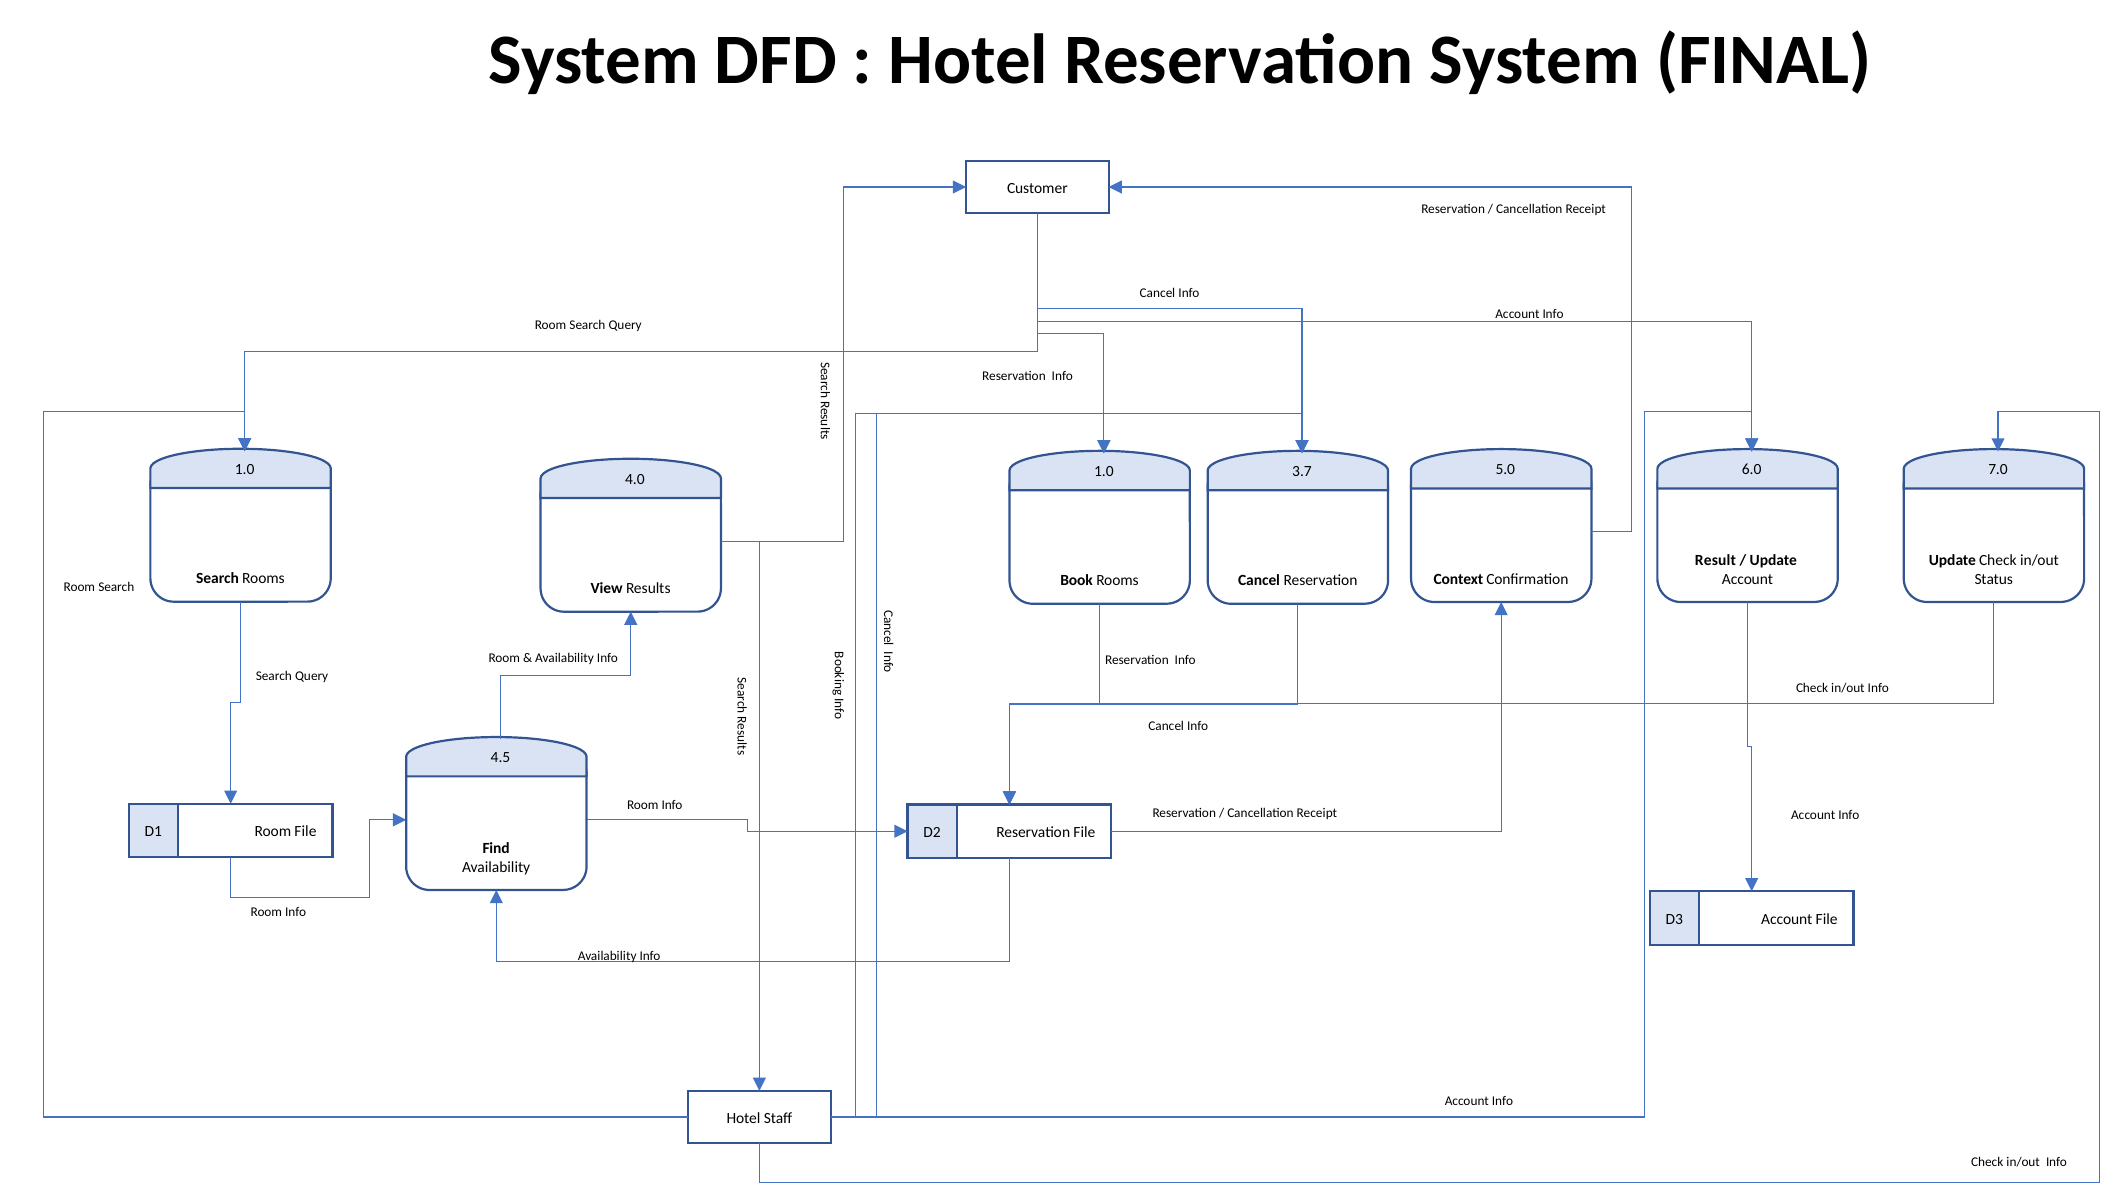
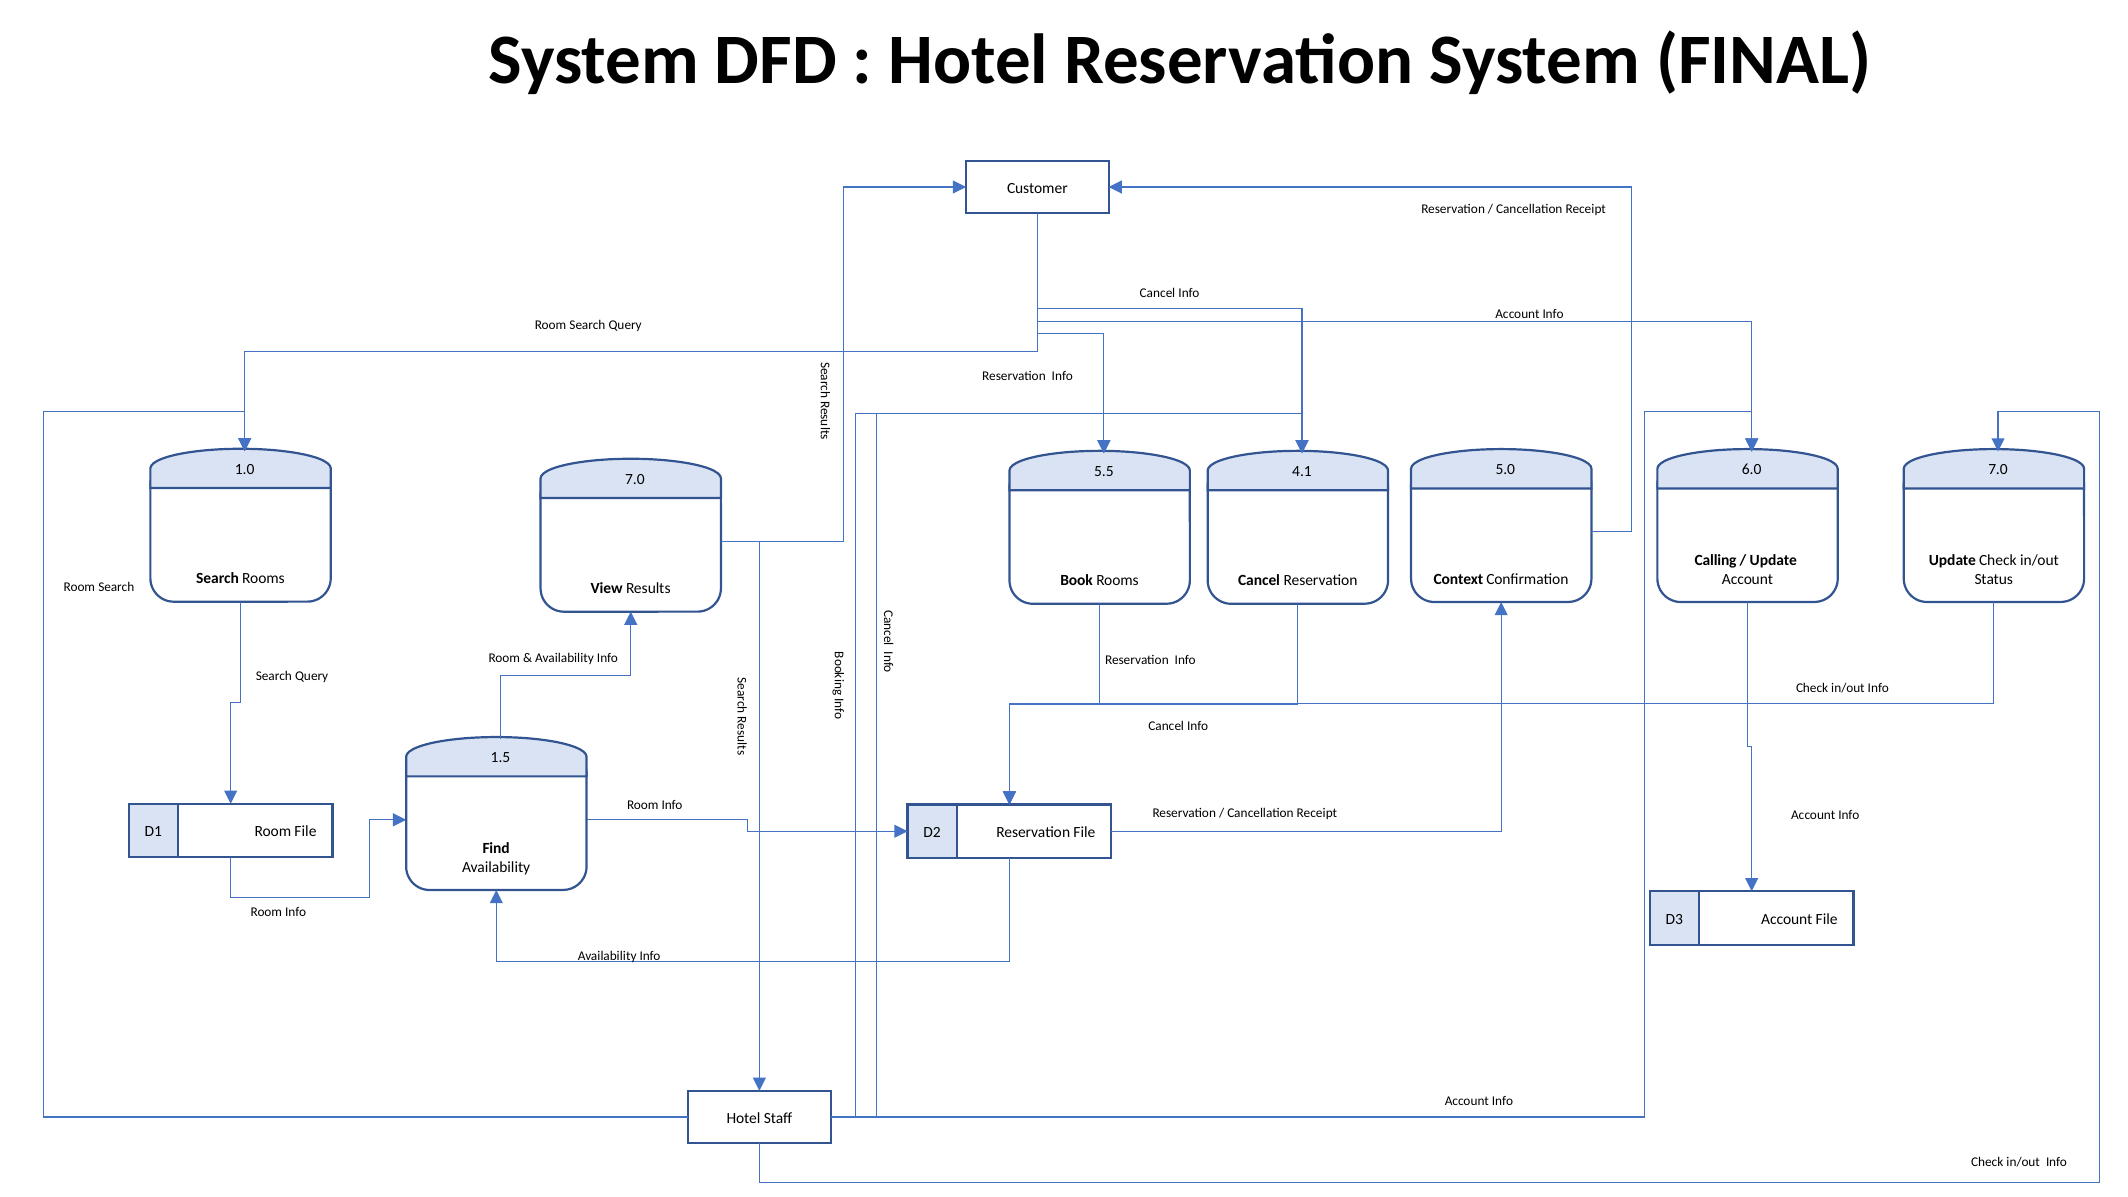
1.0 at (1104, 471): 1.0 -> 5.5
3.7: 3.7 -> 4.1
4.0 at (635, 479): 4.0 -> 7.0
Result: Result -> Calling
4.5: 4.5 -> 1.5
